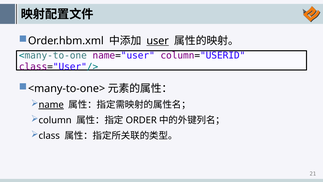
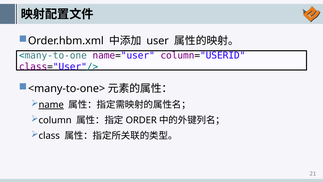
user underline: present -> none
